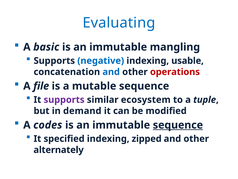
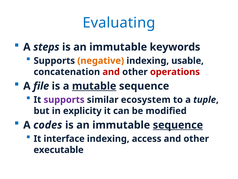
basic: basic -> steps
mangling: mangling -> keywords
negative colour: blue -> orange
and at (111, 72) colour: blue -> red
mutable underline: none -> present
demand: demand -> explicity
specified: specified -> interface
zipped: zipped -> access
alternately: alternately -> executable
